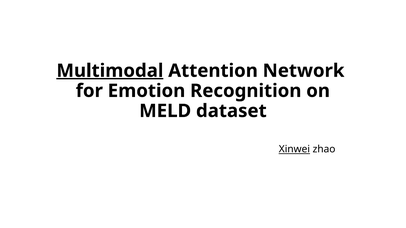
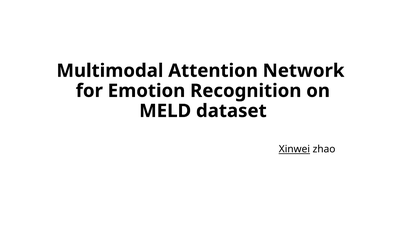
Multimodal underline: present -> none
